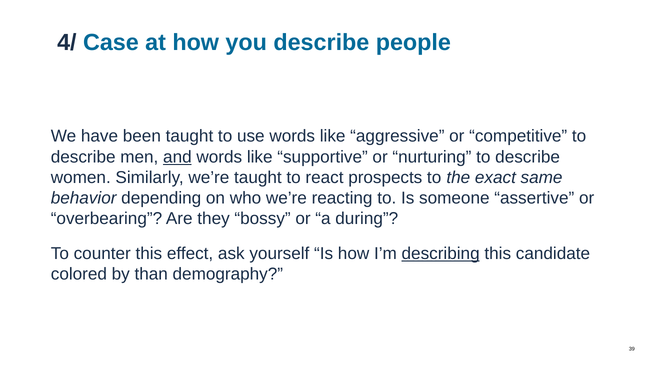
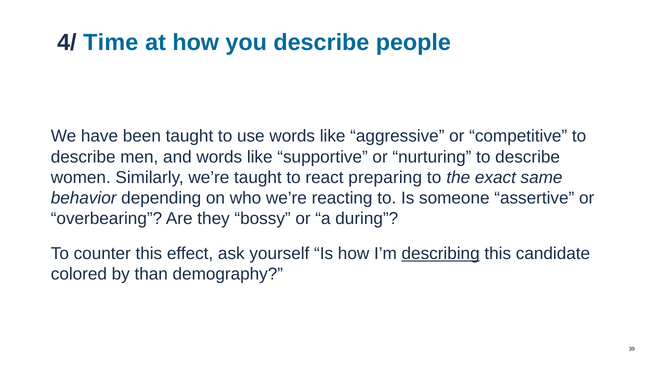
Case: Case -> Time
and underline: present -> none
prospects: prospects -> preparing
